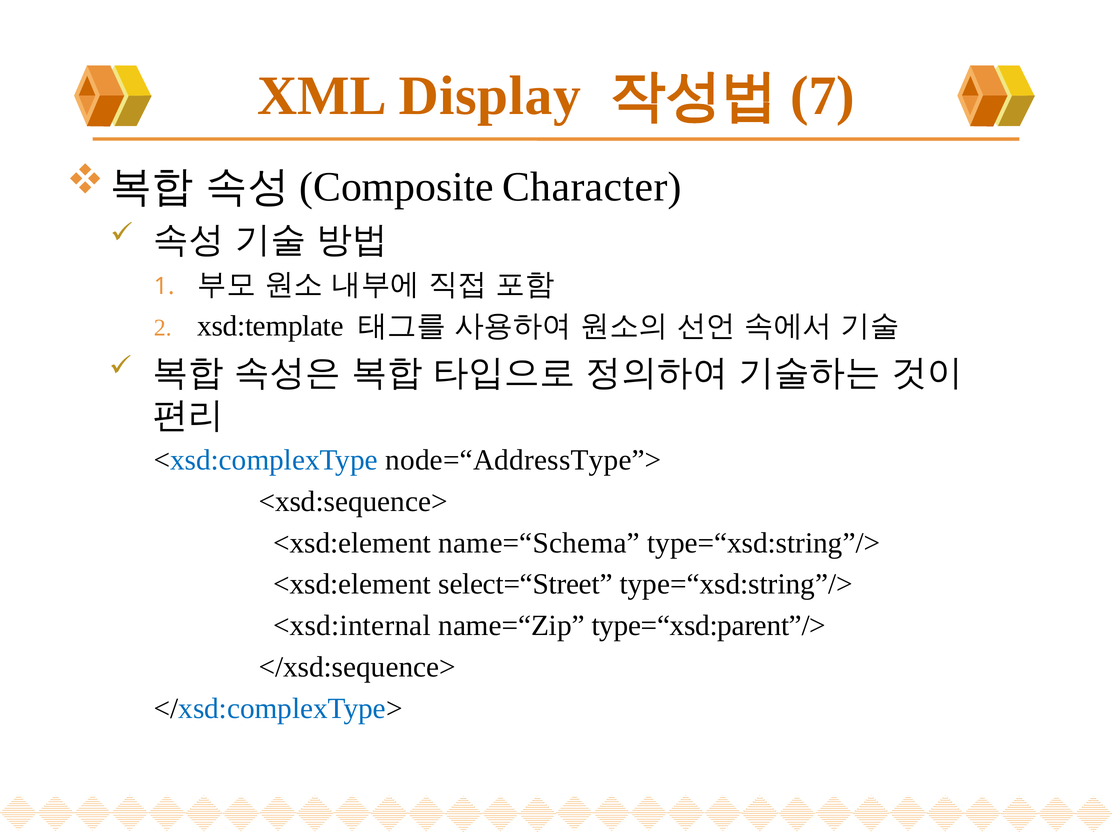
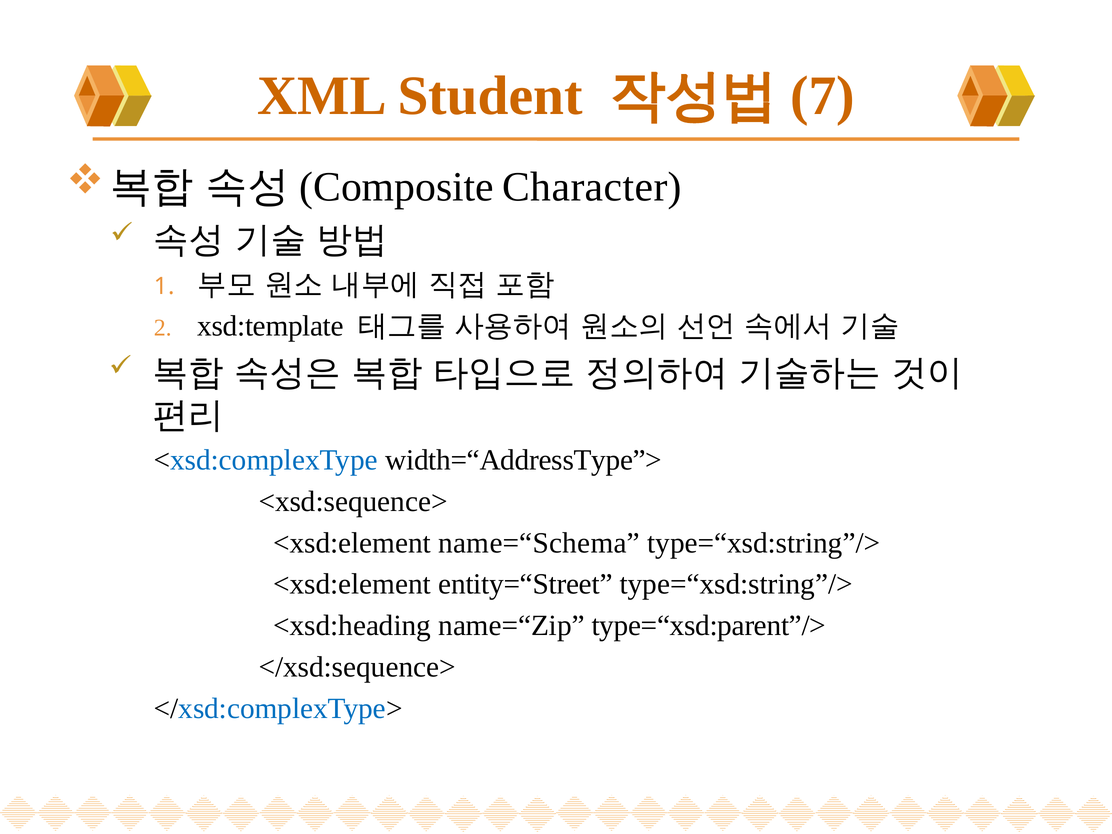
Display: Display -> Student
node=“AddressType”>: node=“AddressType”> -> width=“AddressType”>
select=“Street: select=“Street -> entity=“Street
<xsd:internal: <xsd:internal -> <xsd:heading
